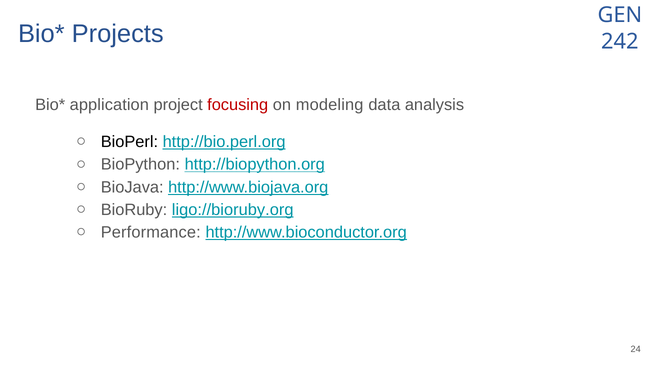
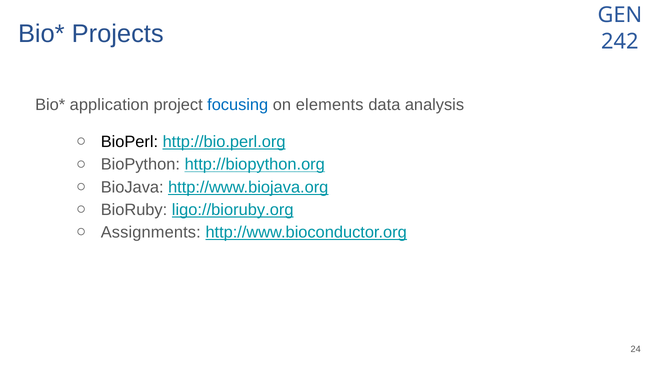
focusing colour: red -> blue
modeling: modeling -> elements
Performance: Performance -> Assignments
